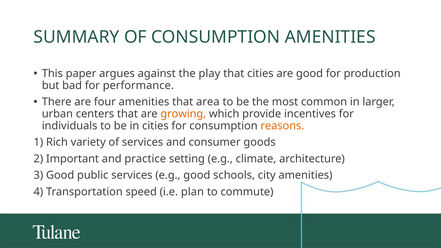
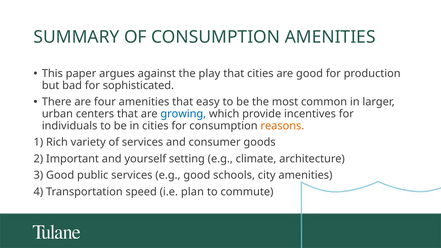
performance: performance -> sophisticated
area: area -> easy
growing colour: orange -> blue
practice: practice -> yourself
